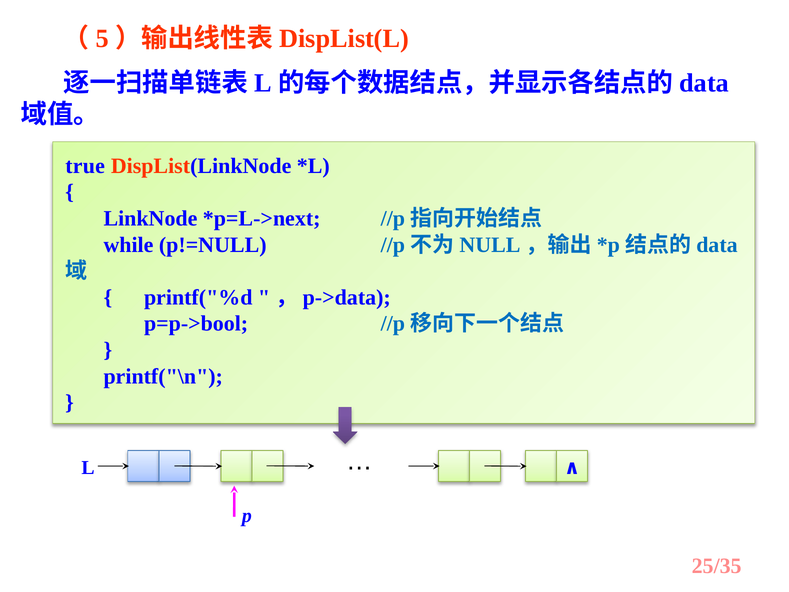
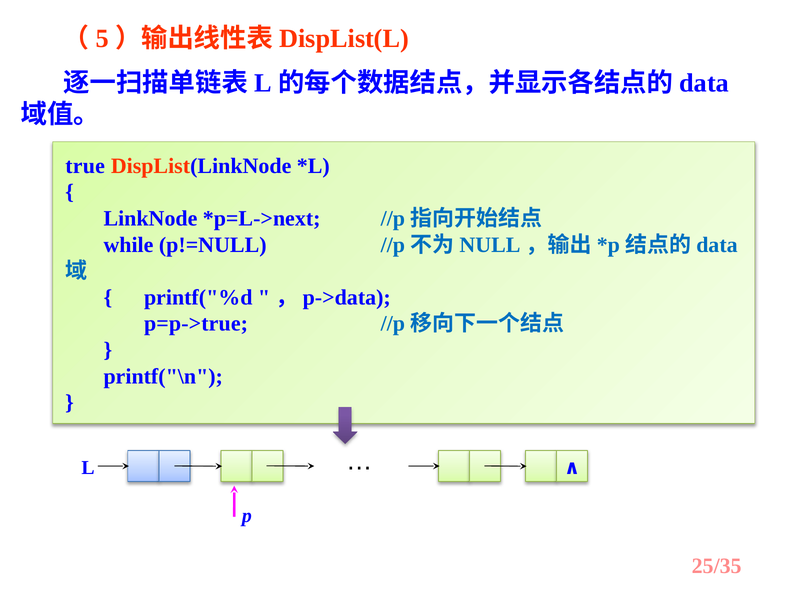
p=p->bool: p=p->bool -> p=p->true
